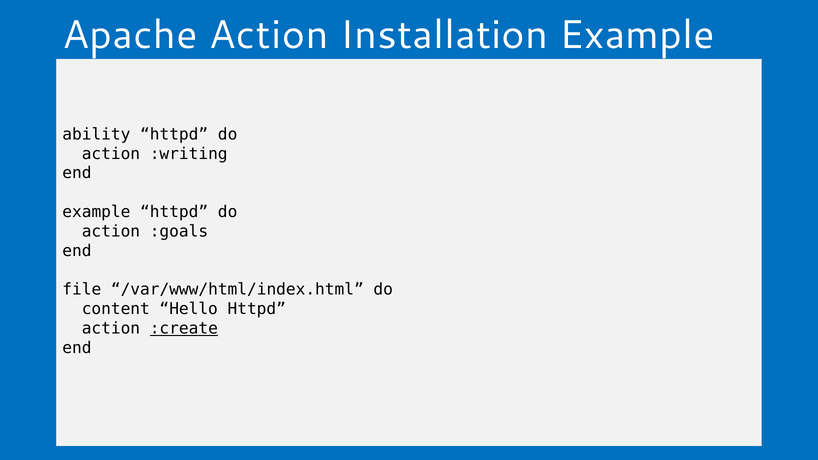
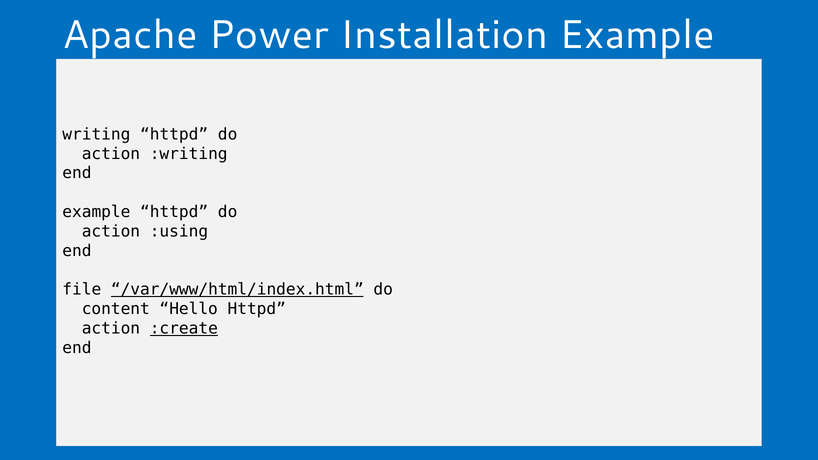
Apache Action: Action -> Power
ability: ability -> writing
:goals: :goals -> :using
/var/www/html/index.html underline: none -> present
